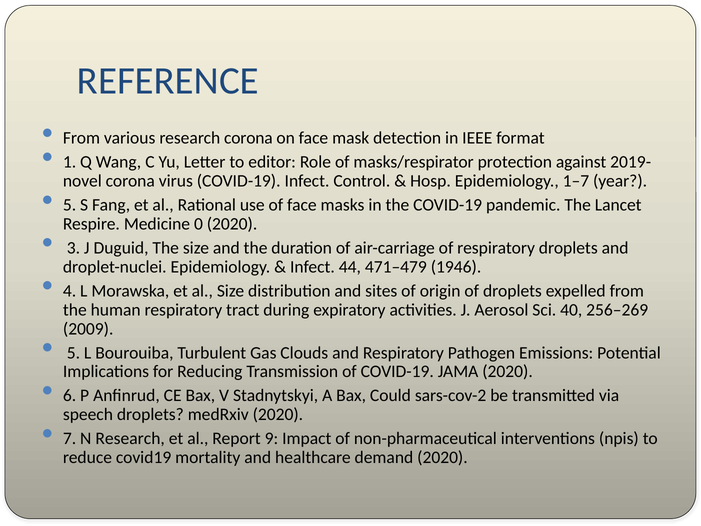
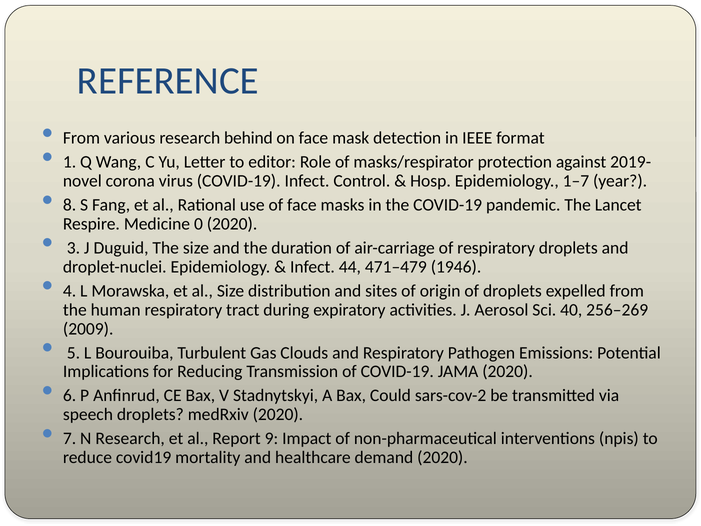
research corona: corona -> behind
5 at (70, 205): 5 -> 8
